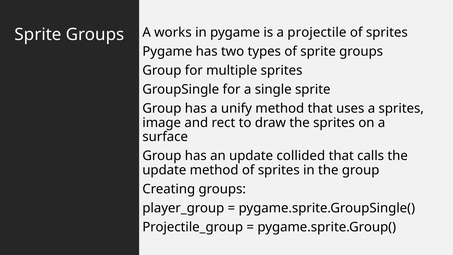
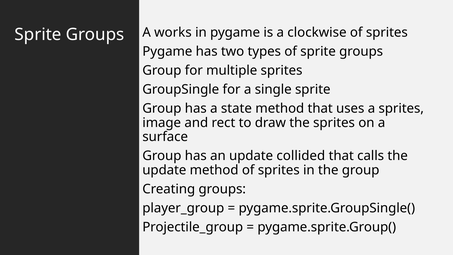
projectile: projectile -> clockwise
unify: unify -> state
